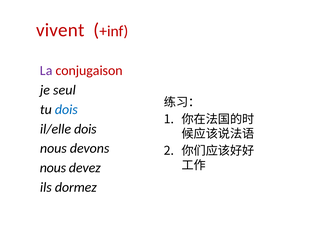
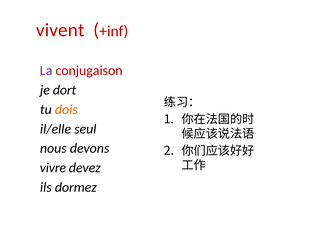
seul: seul -> dort
dois at (66, 110) colour: blue -> orange
il/elle dois: dois -> seul
nous at (53, 168): nous -> vivre
